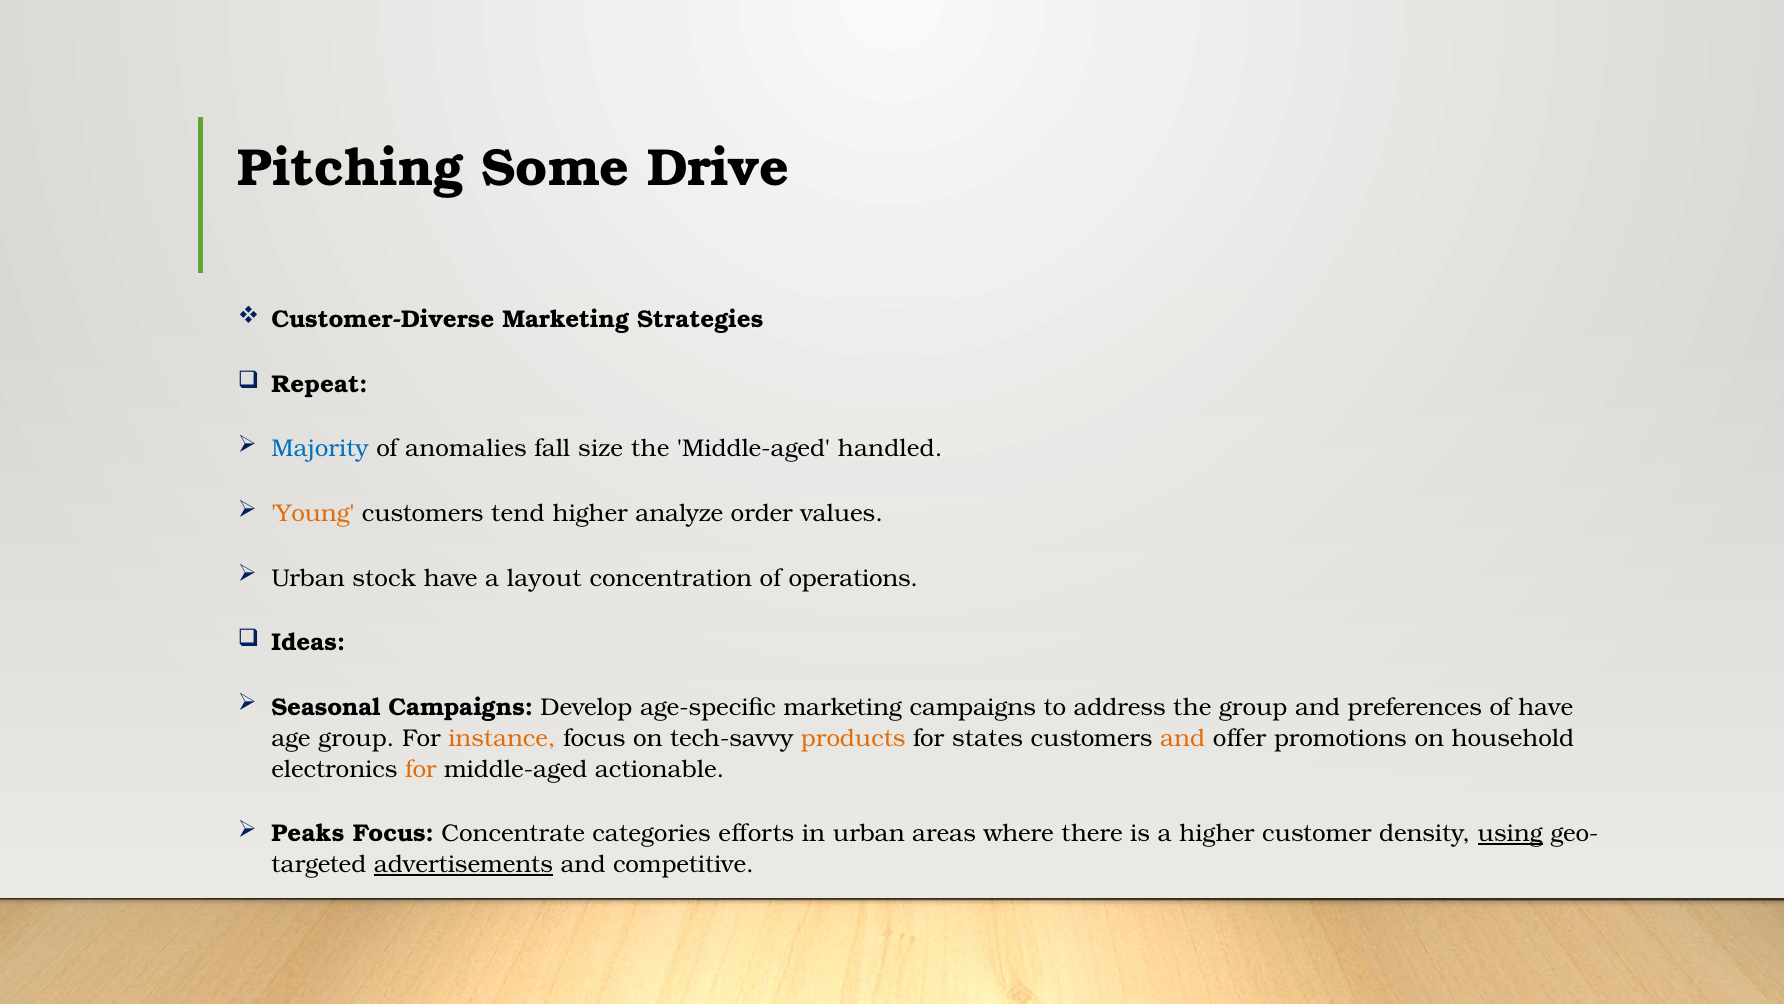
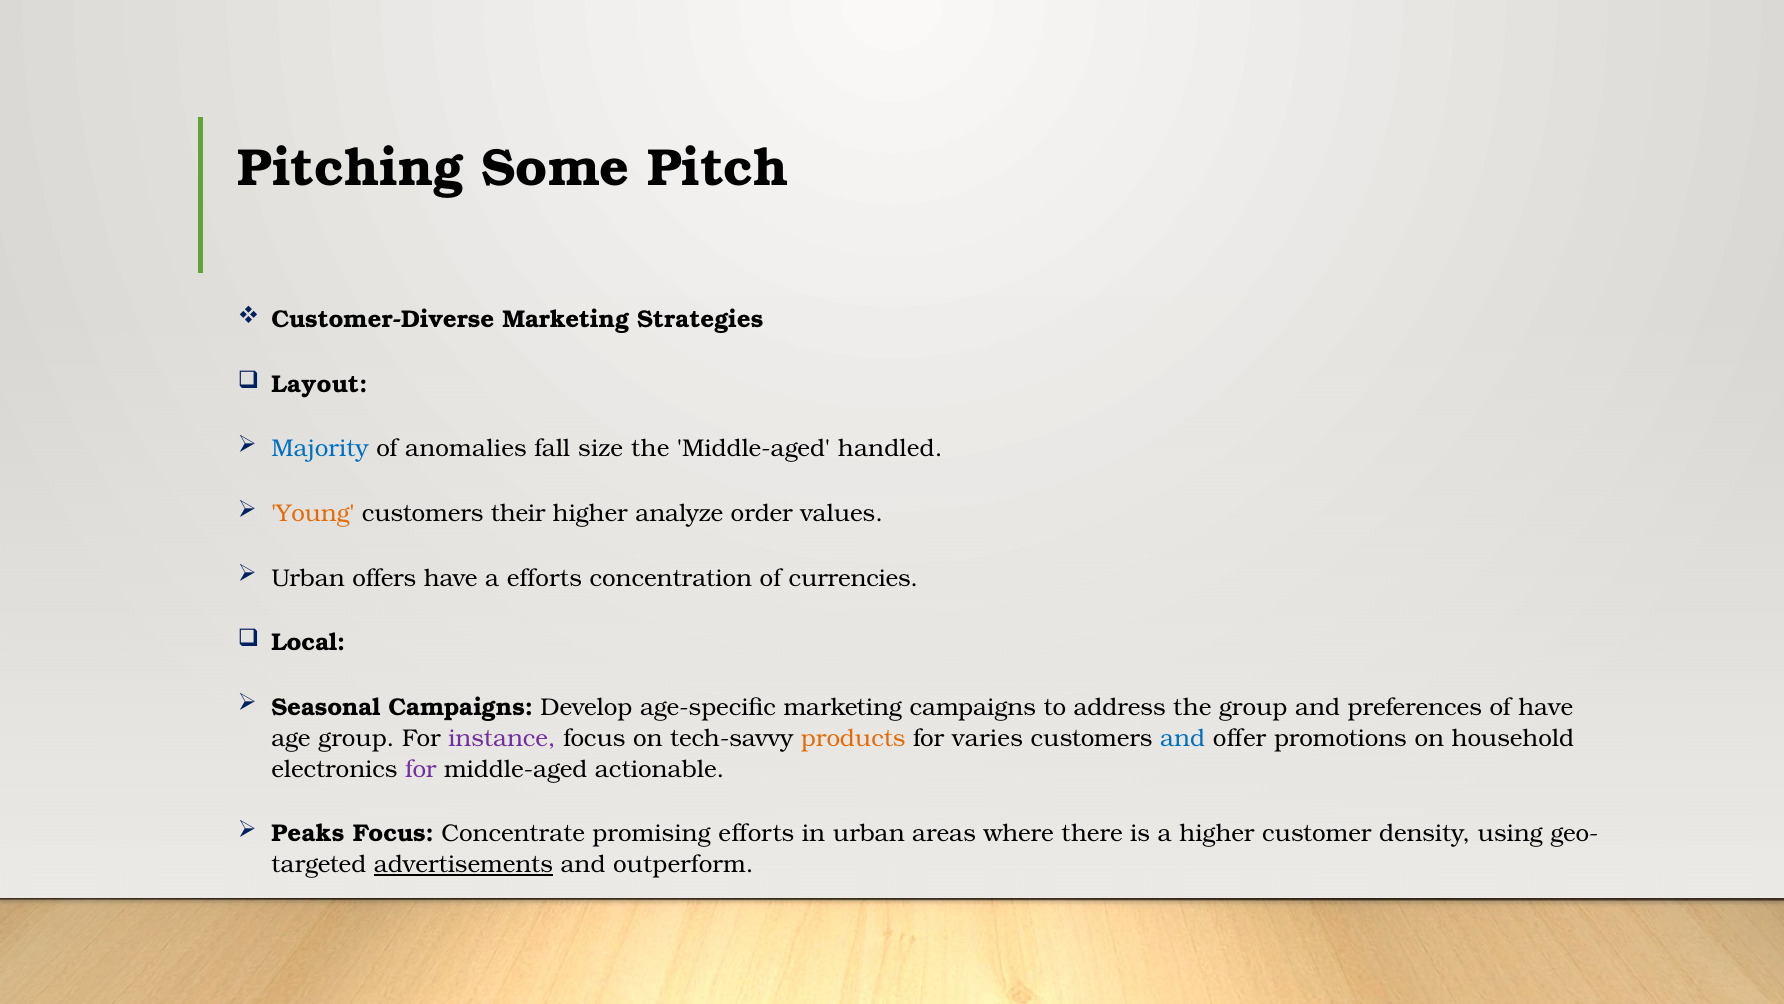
Drive: Drive -> Pitch
Repeat: Repeat -> Layout
tend: tend -> their
stock: stock -> offers
a layout: layout -> efforts
operations: operations -> currencies
Ideas: Ideas -> Local
instance colour: orange -> purple
states: states -> varies
and at (1183, 738) colour: orange -> blue
for at (421, 769) colour: orange -> purple
categories: categories -> promising
using underline: present -> none
competitive: competitive -> outperform
